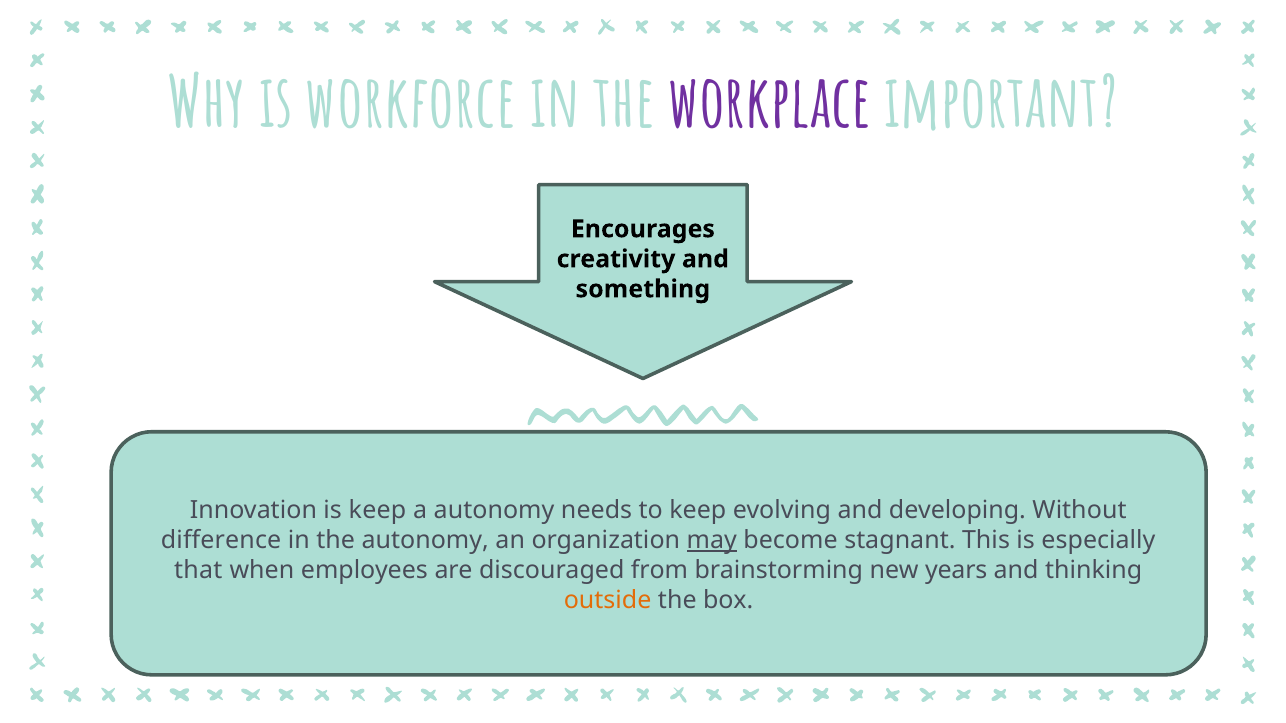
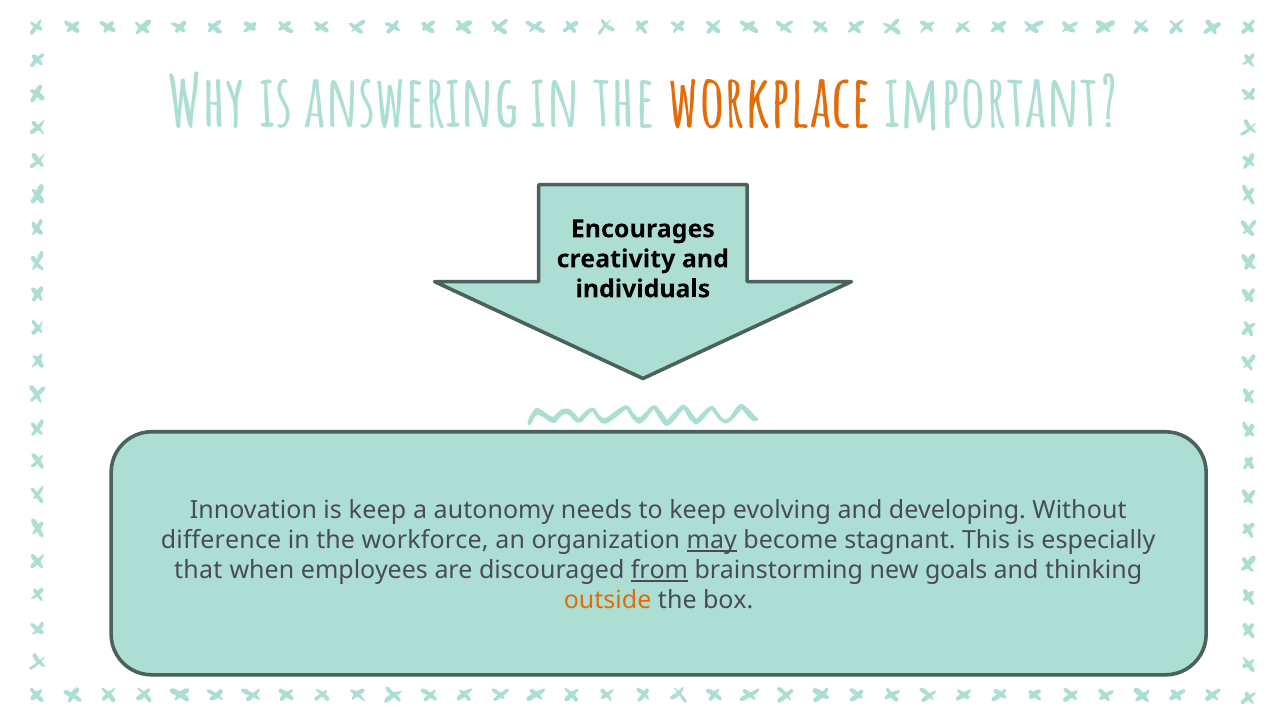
workforce: workforce -> answering
workplace colour: purple -> orange
something: something -> individuals
the autonomy: autonomy -> workforce
from underline: none -> present
years: years -> goals
